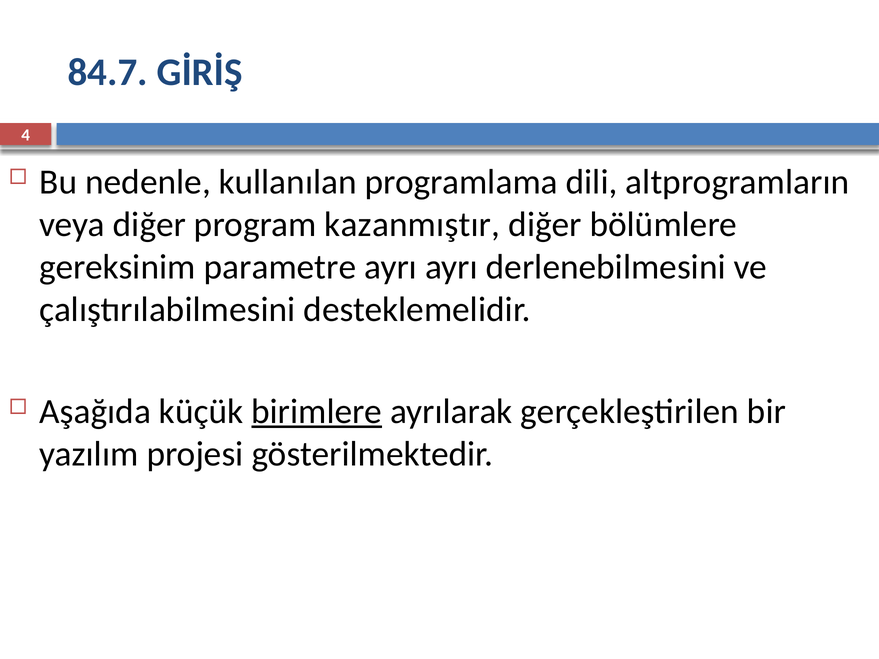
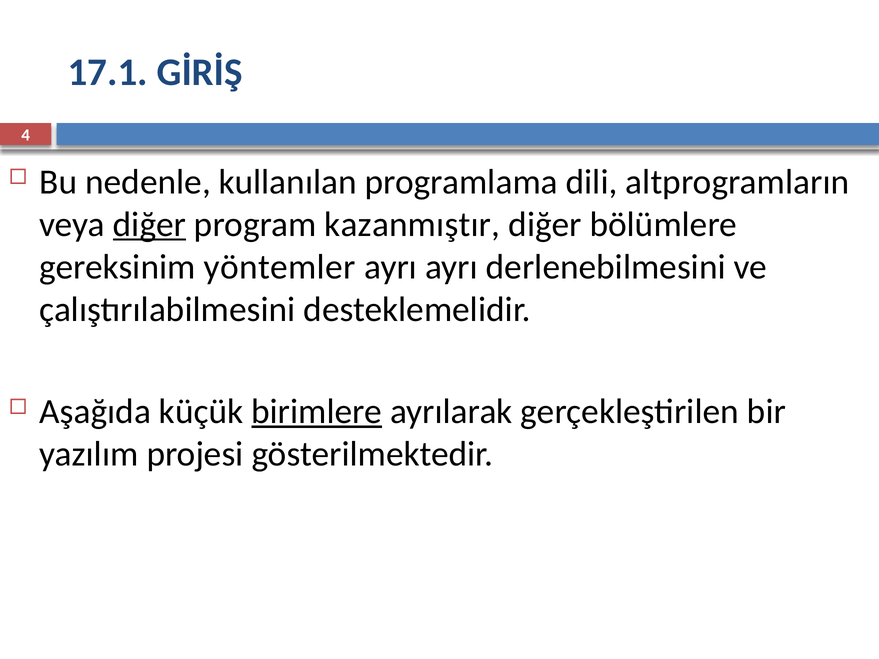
84.7: 84.7 -> 17.1
diğer at (149, 224) underline: none -> present
parametre: parametre -> yöntemler
